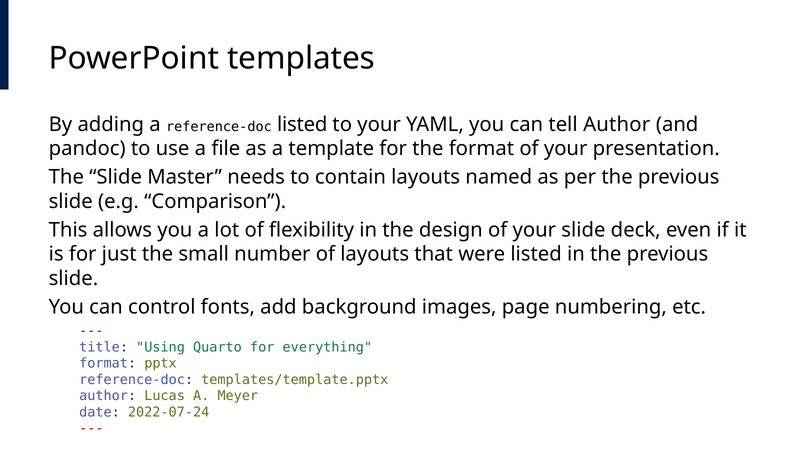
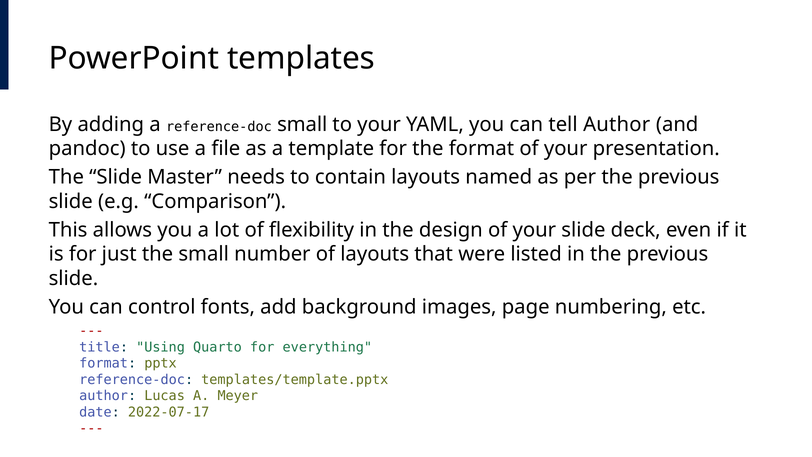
reference-doc listed: listed -> small
2022-07-24: 2022-07-24 -> 2022-07-17
